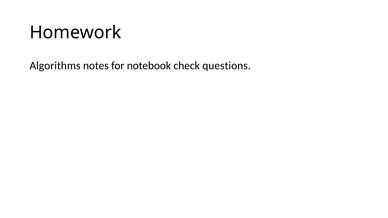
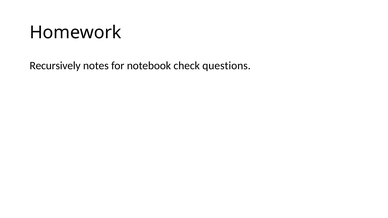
Algorithms: Algorithms -> Recursively
